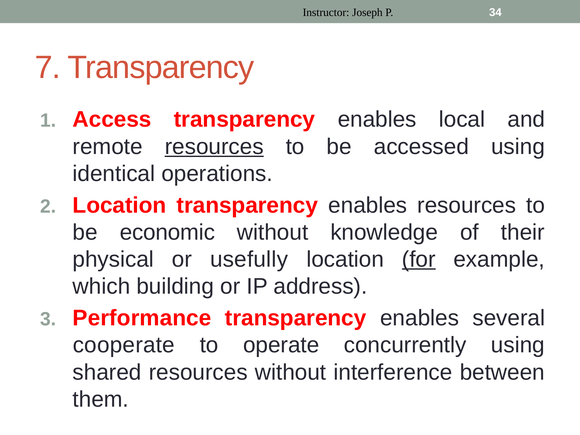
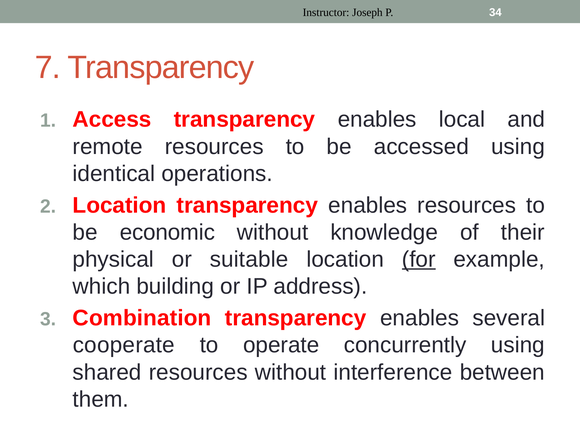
resources at (214, 147) underline: present -> none
usefully: usefully -> suitable
Performance: Performance -> Combination
